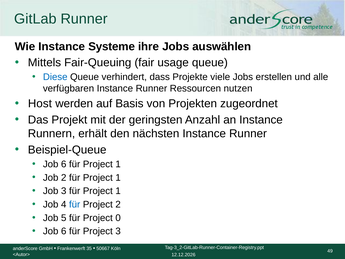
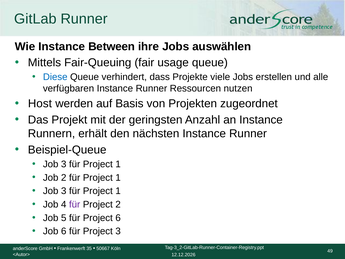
Systeme: Systeme -> Between
6 at (64, 164): 6 -> 3
für at (75, 204) colour: blue -> purple
Project 0: 0 -> 6
